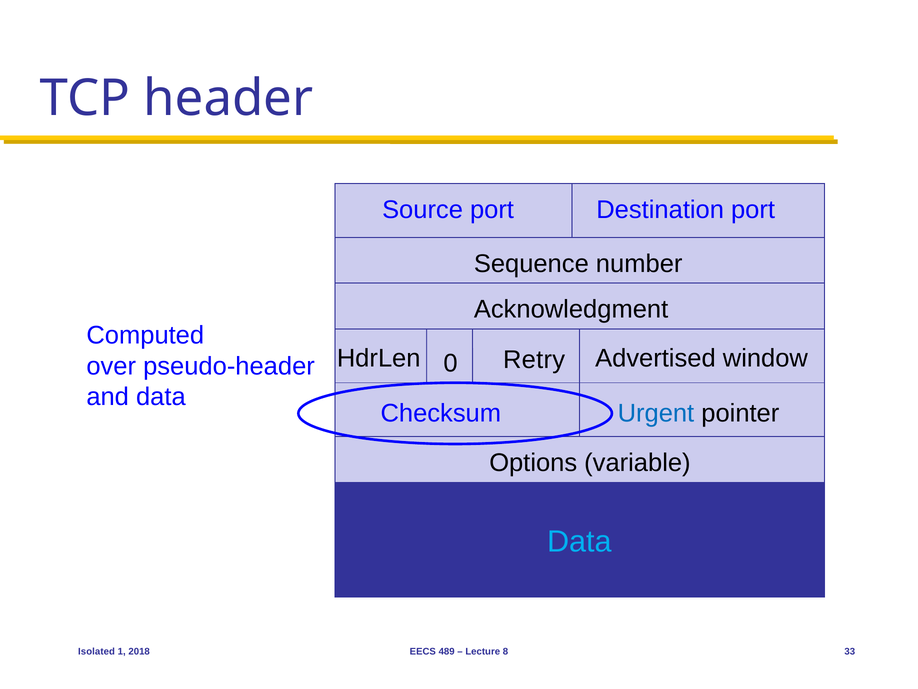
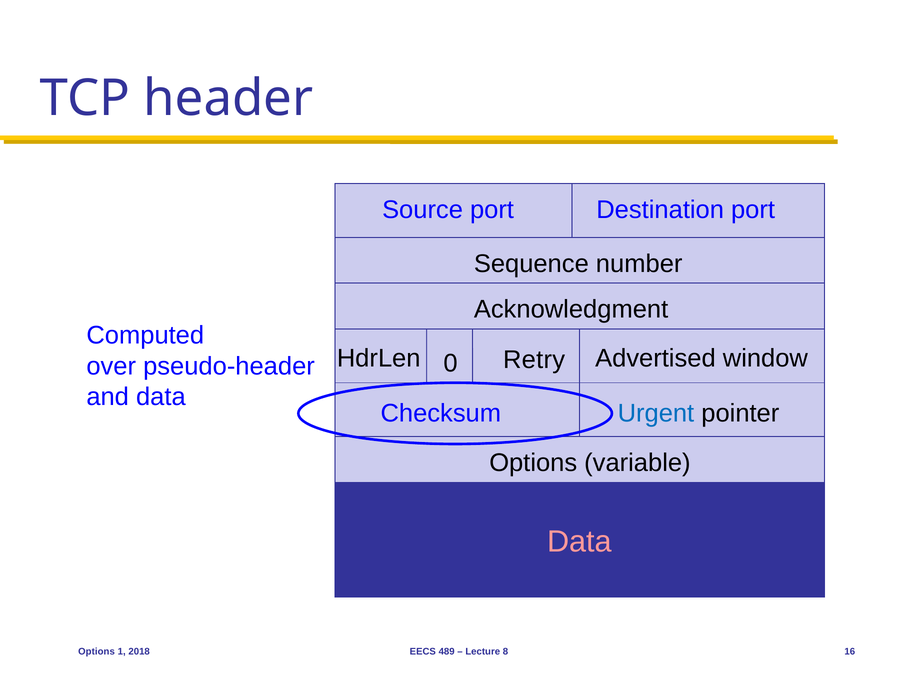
Data at (580, 541) colour: light blue -> pink
Isolated at (97, 651): Isolated -> Options
33: 33 -> 16
